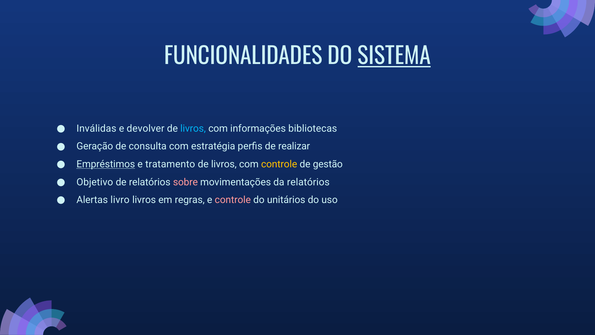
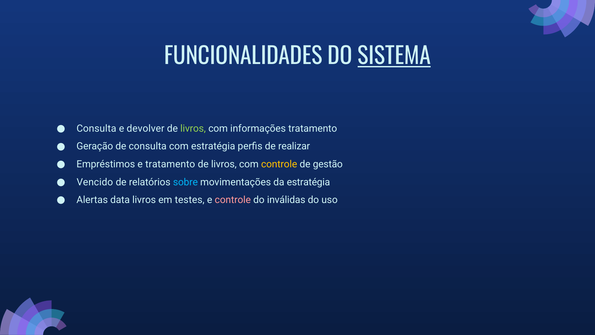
Inválidas at (96, 128): Inválidas -> Consulta
livros at (193, 128) colour: light blue -> light green
informações bibliotecas: bibliotecas -> tratamento
Empréstimos underline: present -> none
Objetivo: Objetivo -> Vencido
sobre colour: pink -> light blue
da relatórios: relatórios -> estratégia
livro: livro -> data
regras: regras -> testes
unitários: unitários -> inválidas
